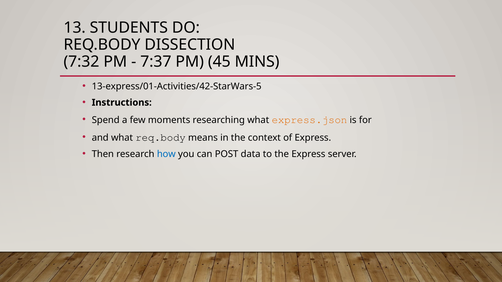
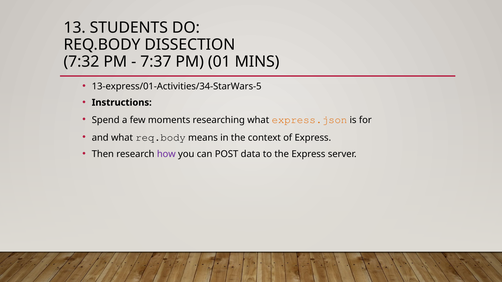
45: 45 -> 01
13-express/01-Activities/42-StarWars-5: 13-express/01-Activities/42-StarWars-5 -> 13-express/01-Activities/34-StarWars-5
how colour: blue -> purple
